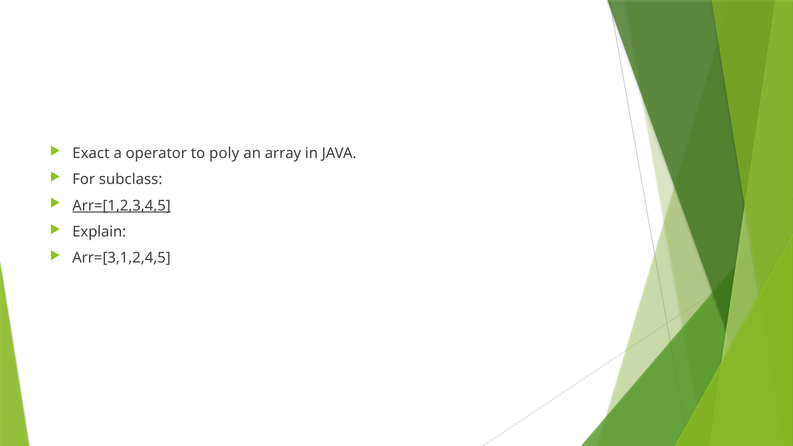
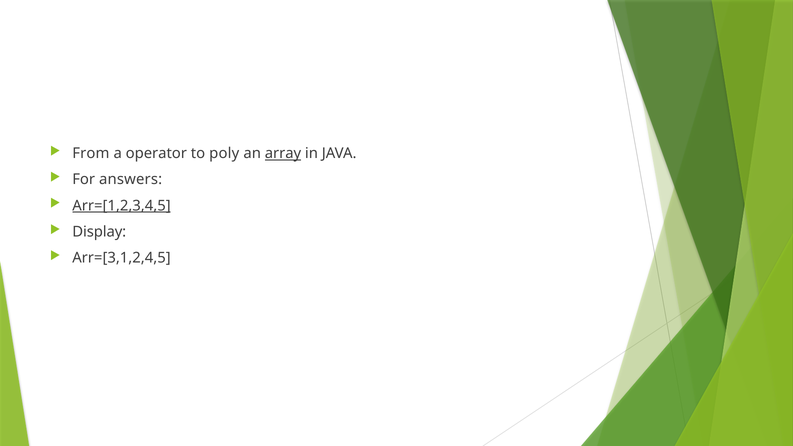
Exact: Exact -> From
array underline: none -> present
subclass: subclass -> answers
Explain: Explain -> Display
